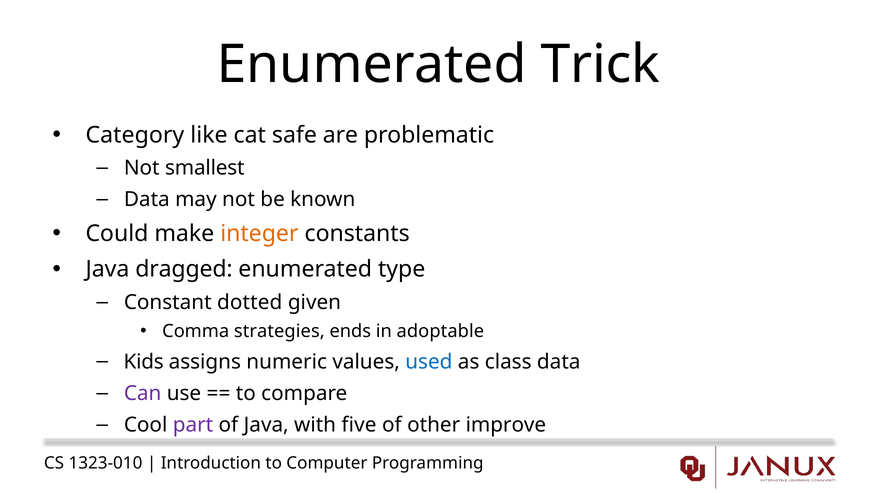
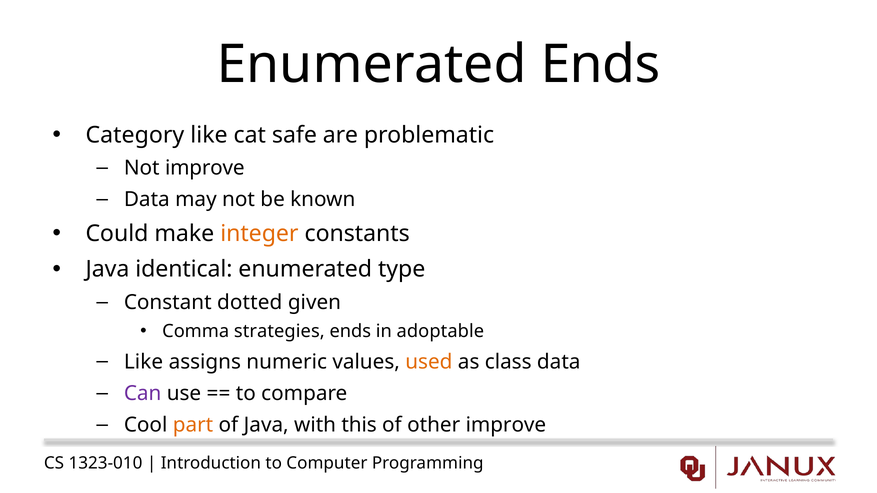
Enumerated Trick: Trick -> Ends
Not smallest: smallest -> improve
dragged: dragged -> identical
Kids at (144, 362): Kids -> Like
used colour: blue -> orange
part colour: purple -> orange
five: five -> this
